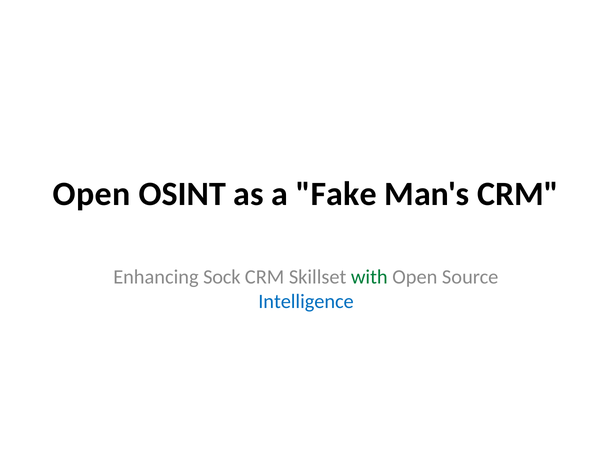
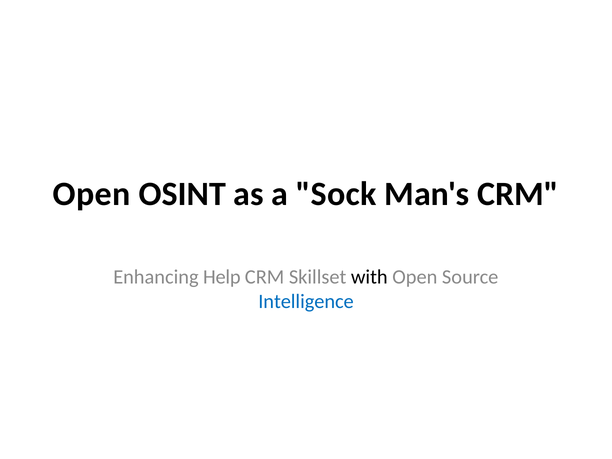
Fake: Fake -> Sock
Sock: Sock -> Help
with colour: green -> black
